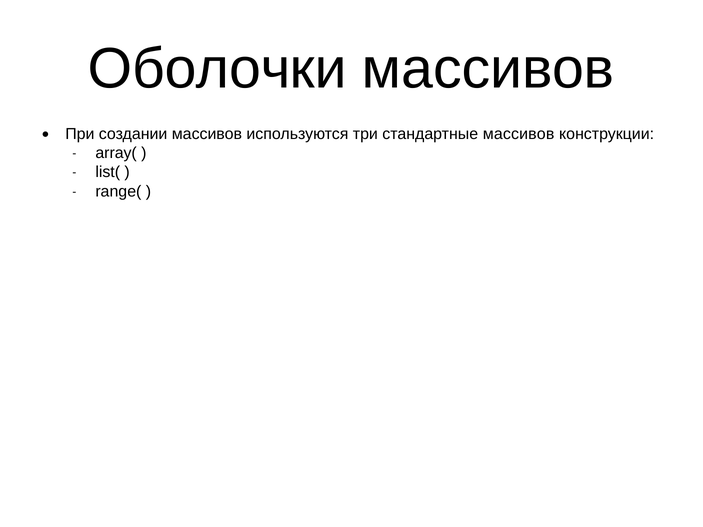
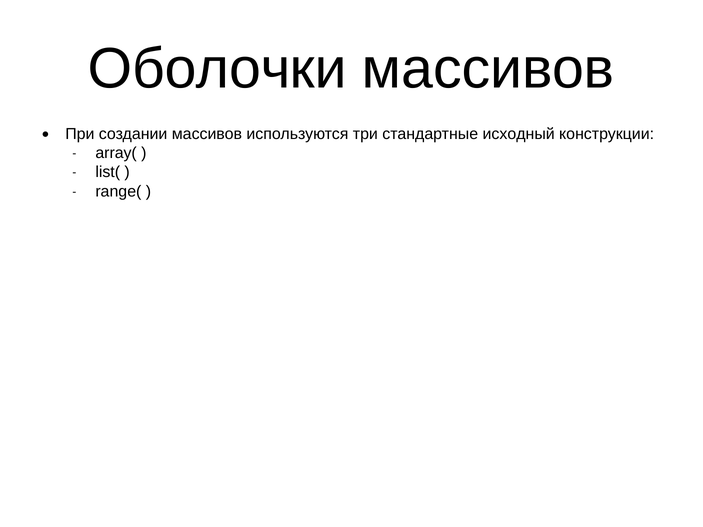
стандартные массивов: массивов -> исходный
